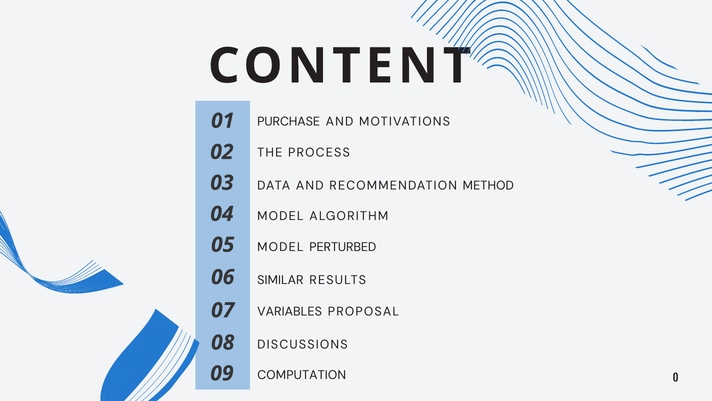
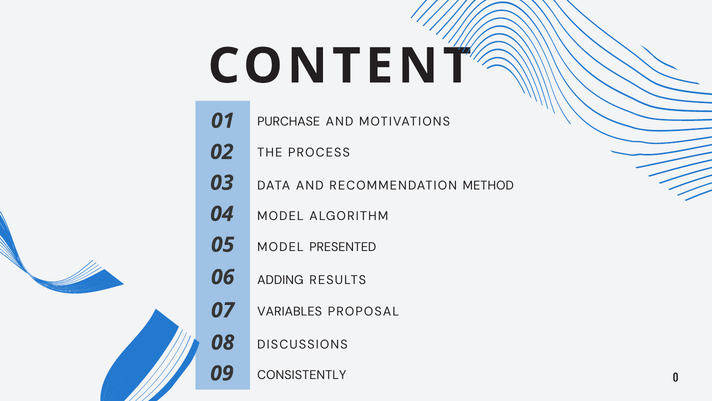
PERTURBED: PERTURBED -> PRESENTED
SIMILAR: SIMILAR -> ADDING
COMPUTATION: COMPUTATION -> CONSISTENTLY
